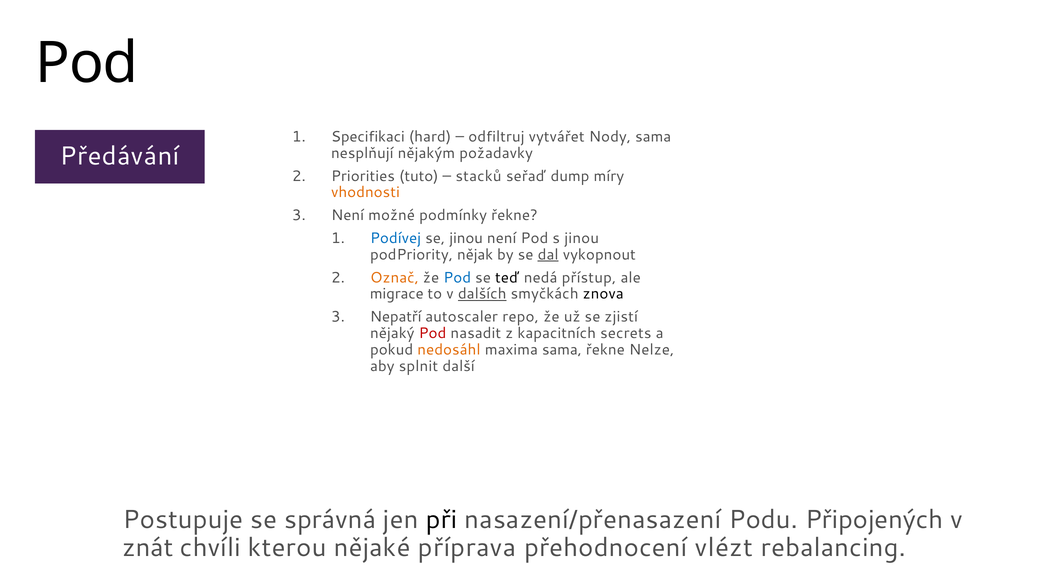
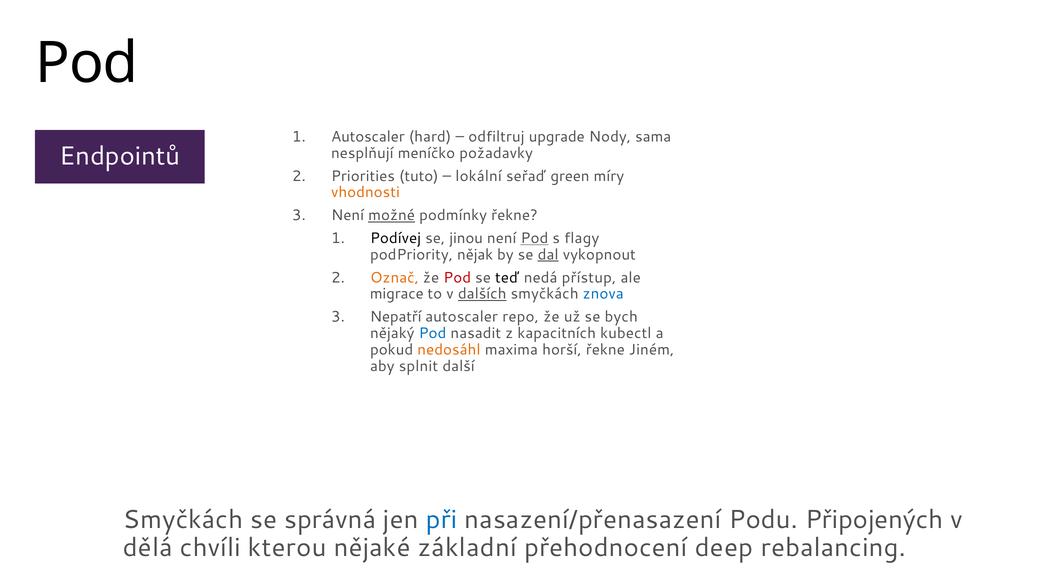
Specifikaci at (368, 137): Specifikaci -> Autoscaler
vytvářet: vytvářet -> upgrade
Předávání: Předávání -> Endpointů
nějakým: nějakým -> meníčko
stacků: stacků -> lokální
dump: dump -> green
možné underline: none -> present
Podívej colour: blue -> black
Pod at (534, 238) underline: none -> present
s jinou: jinou -> flagy
Pod at (457, 278) colour: blue -> red
znova colour: black -> blue
zjistí: zjistí -> bych
Pod at (433, 334) colour: red -> blue
secrets: secrets -> kubectl
maxima sama: sama -> horší
Nelze: Nelze -> Jiném
Postupuje at (183, 520): Postupuje -> Smyčkách
při colour: black -> blue
znát: znát -> dělá
příprava: příprava -> základní
vlézt: vlézt -> deep
